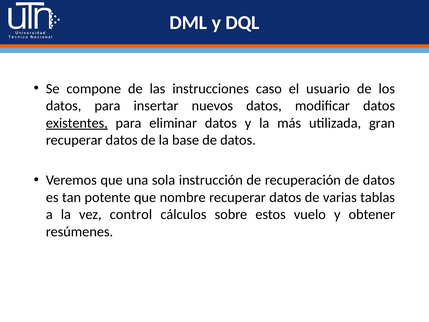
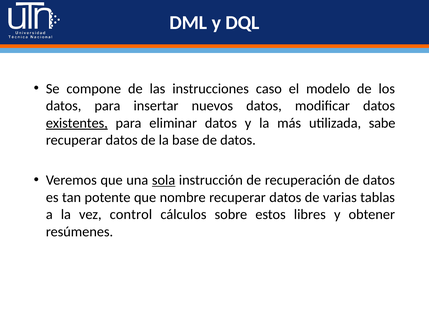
usuario: usuario -> modelo
gran: gran -> sabe
sola underline: none -> present
vuelo: vuelo -> libres
